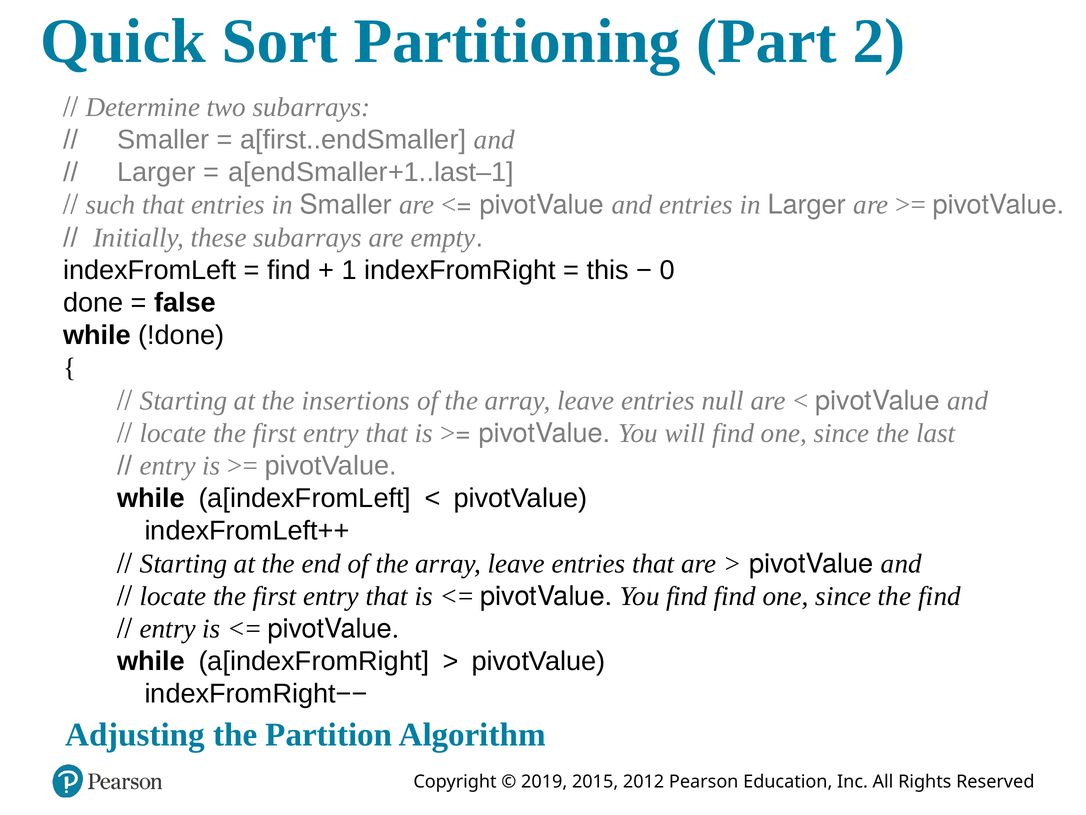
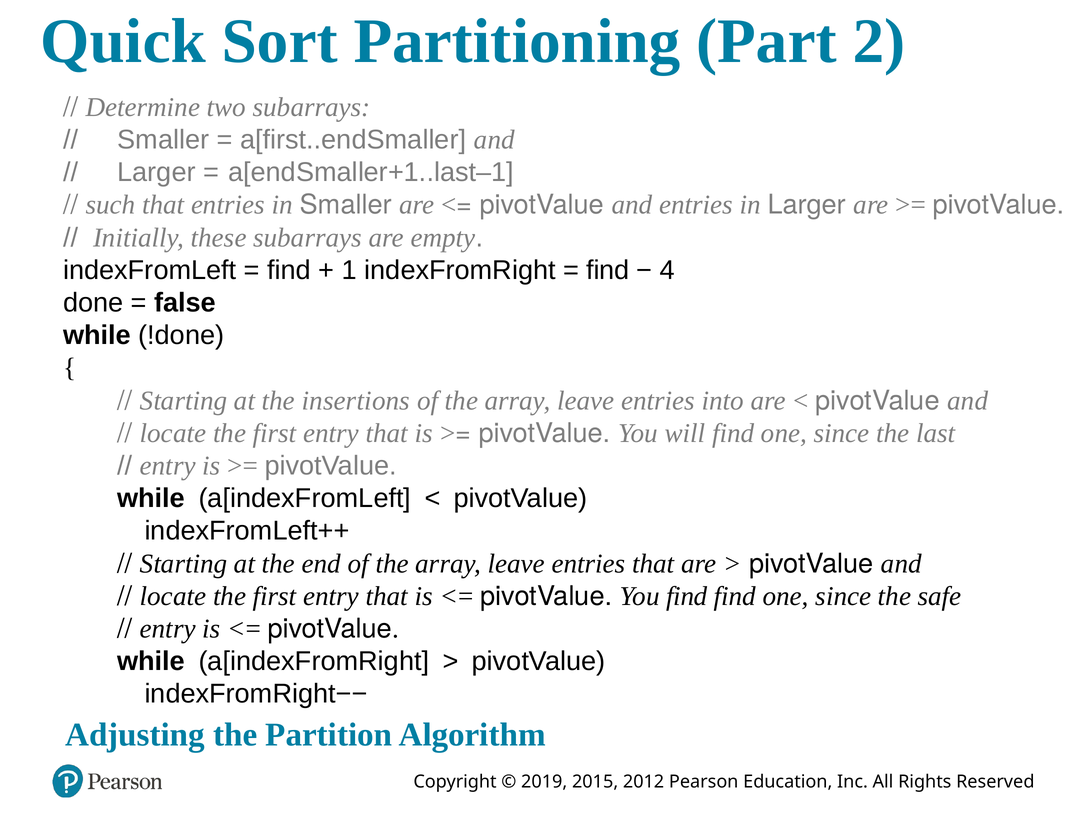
this at (608, 270): this -> find
0: 0 -> 4
null: null -> into
the find: find -> safe
